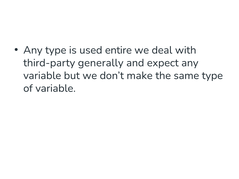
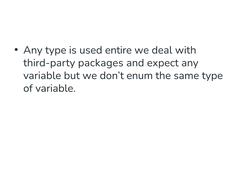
generally: generally -> packages
make: make -> enum
